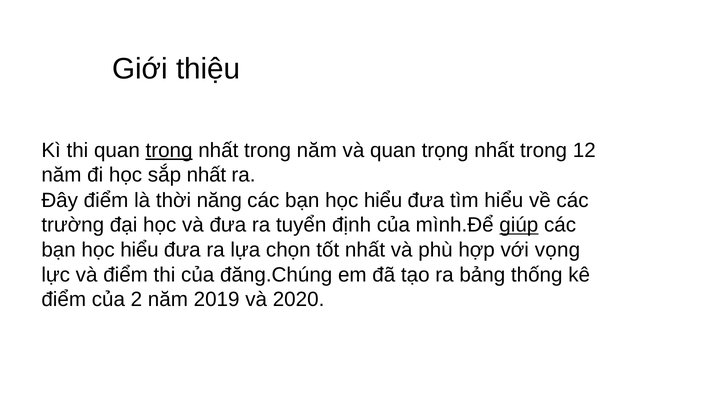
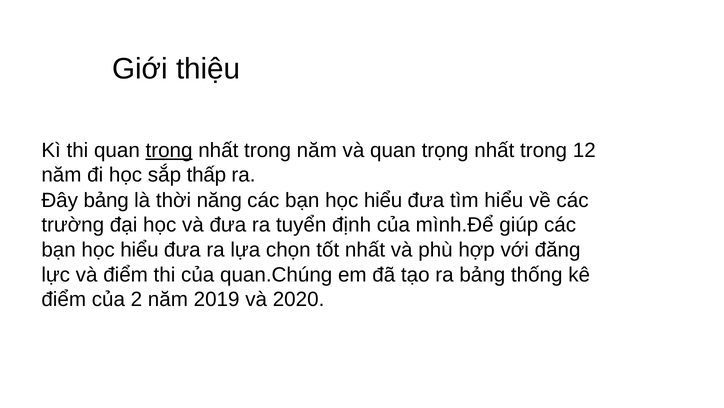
sắp nhất: nhất -> thấp
Đây điểm: điểm -> bảng
giúp underline: present -> none
vọng: vọng -> đăng
đăng.Chúng: đăng.Chúng -> quan.Chúng
